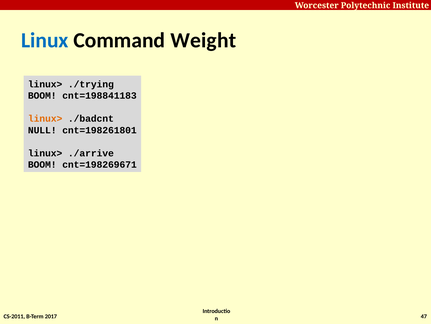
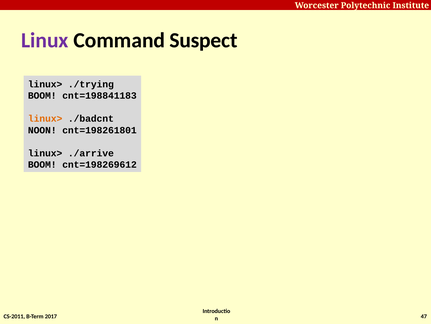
Linux colour: blue -> purple
Weight: Weight -> Suspect
NULL: NULL -> NOON
cnt=198269671: cnt=198269671 -> cnt=198269612
